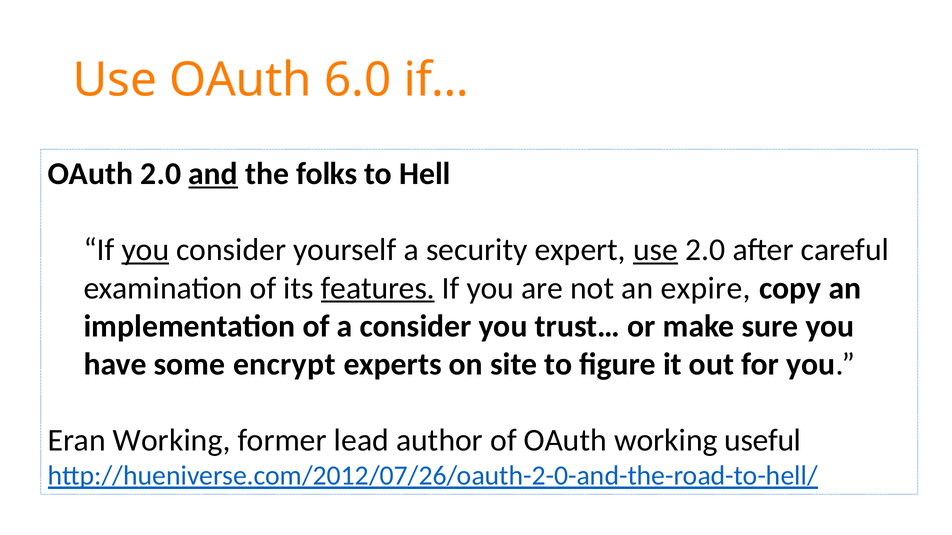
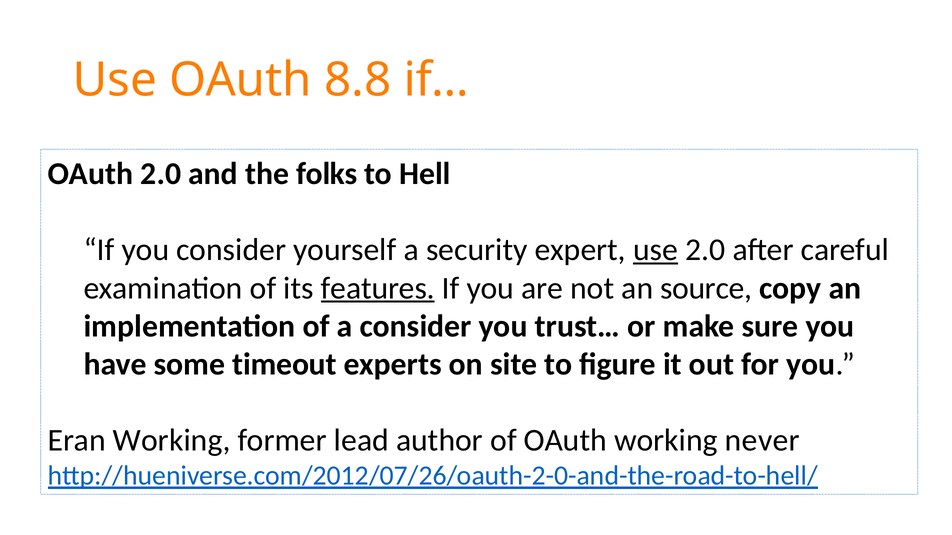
6.0: 6.0 -> 8.8
and underline: present -> none
you at (145, 250) underline: present -> none
expire: expire -> source
encrypt: encrypt -> timeout
useful: useful -> never
